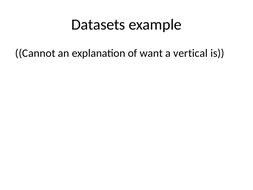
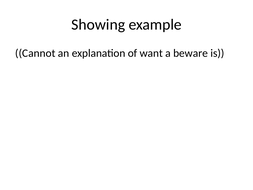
Datasets: Datasets -> Showing
vertical: vertical -> beware
